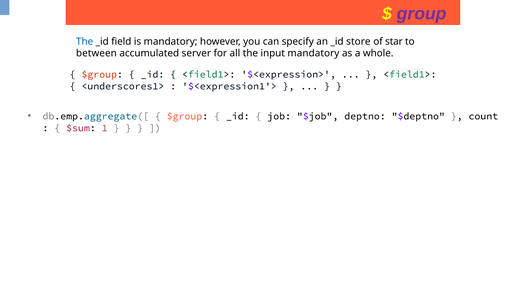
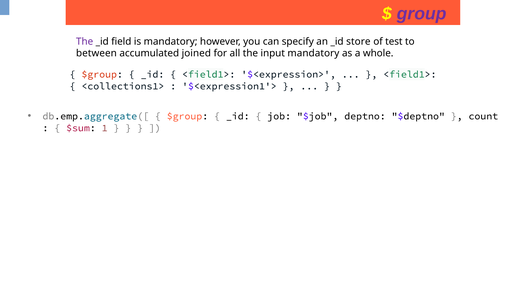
The at (85, 41) colour: blue -> purple
star: star -> test
server: server -> joined
<underscores1>: <underscores1> -> <collections1>
